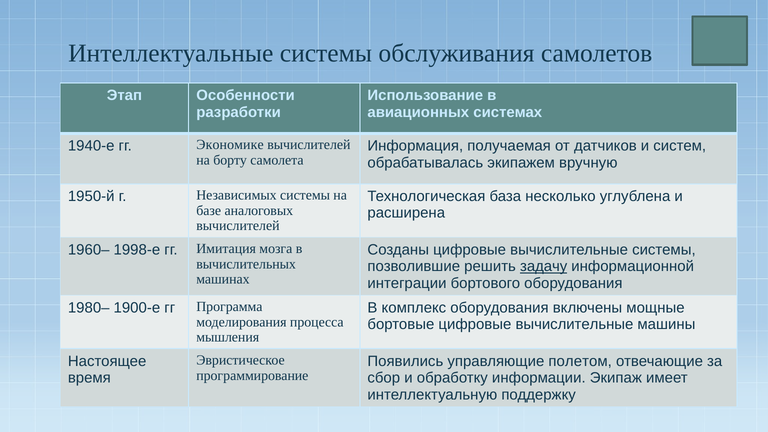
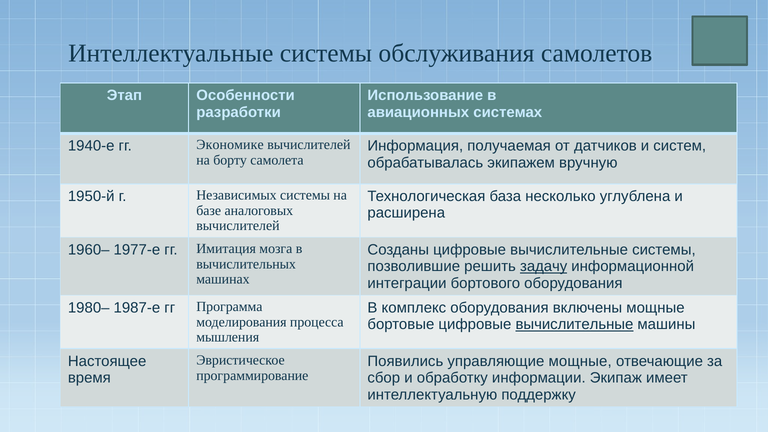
1998-е: 1998-е -> 1977-е
1900-е: 1900-е -> 1987-е
вычислительные at (574, 325) underline: none -> present
управляющие полетом: полетом -> мощные
